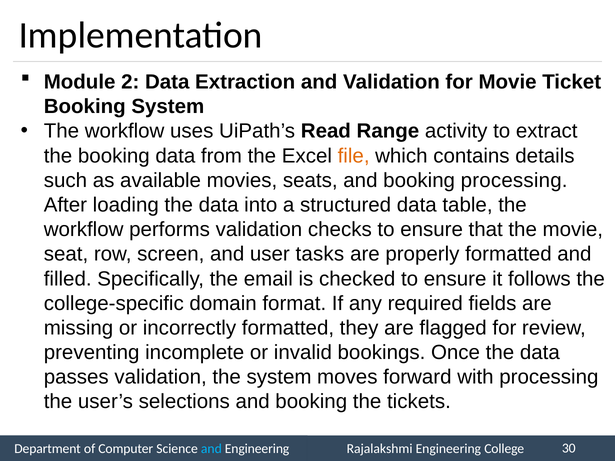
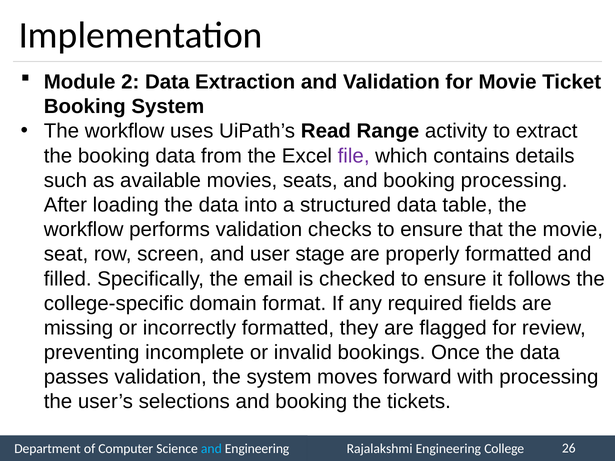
file colour: orange -> purple
tasks: tasks -> stage
30: 30 -> 26
